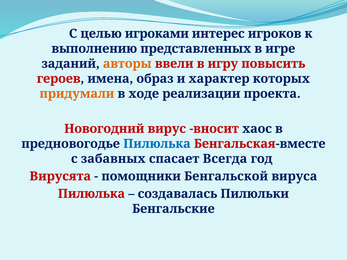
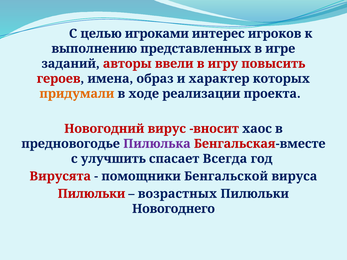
авторы colour: orange -> red
Пилюлька at (157, 144) colour: blue -> purple
забавных: забавных -> улучшить
Пилюлька at (91, 194): Пилюлька -> Пилюльки
создавалась: создавалась -> возрастных
Бенгальские: Бенгальские -> Новогоднего
